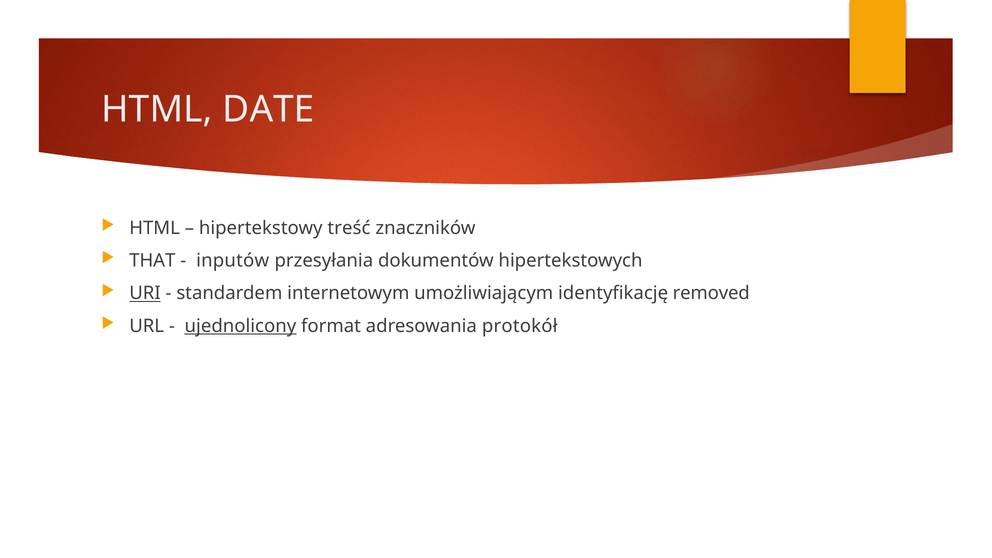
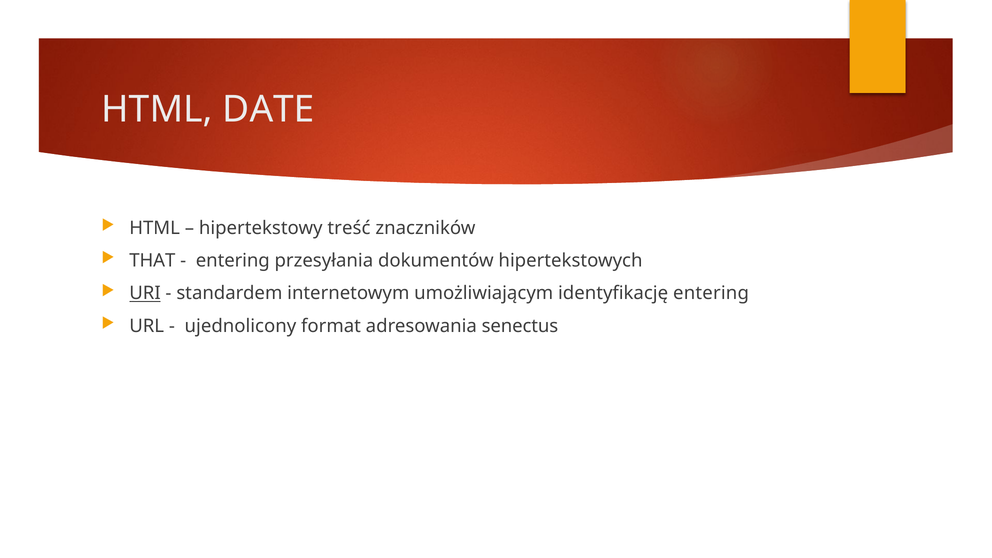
inputów at (233, 261): inputów -> entering
identyfikację removed: removed -> entering
ujednolicony underline: present -> none
protokół: protokół -> senectus
